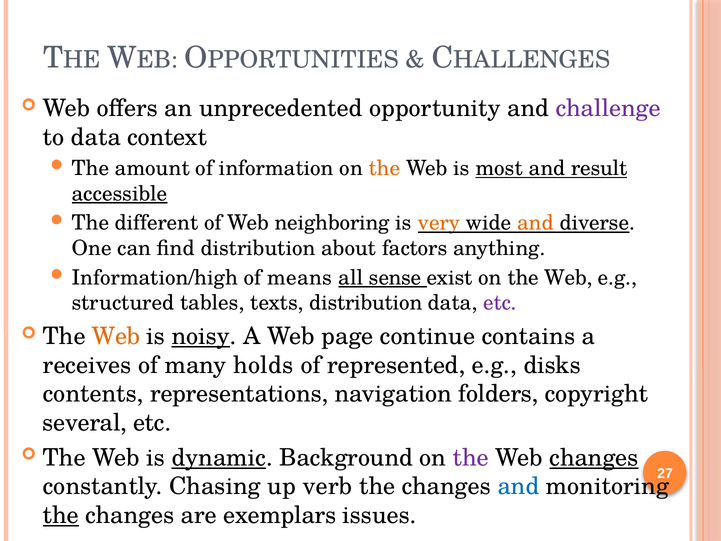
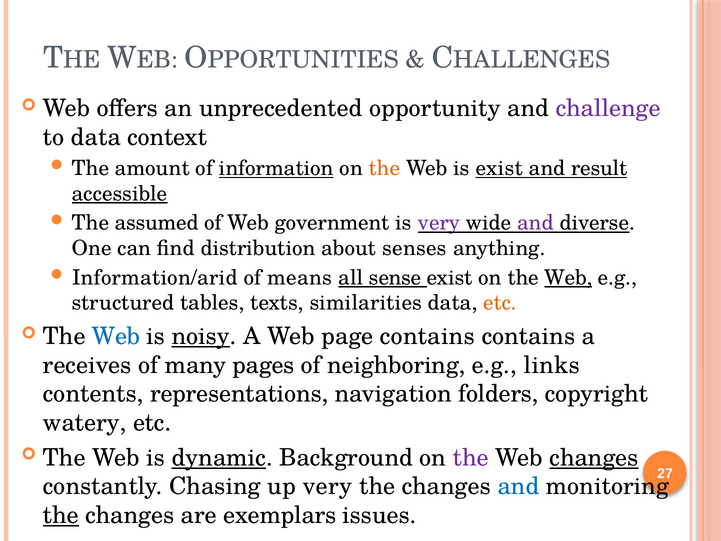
information underline: none -> present
is most: most -> exist
different: different -> assumed
neighboring: neighboring -> government
very at (439, 223) colour: orange -> purple
and at (536, 223) colour: orange -> purple
factors: factors -> senses
Information/high: Information/high -> Information/arid
Web at (568, 278) underline: none -> present
texts distribution: distribution -> similarities
etc at (500, 303) colour: purple -> orange
Web at (116, 336) colour: orange -> blue
page continue: continue -> contains
holds: holds -> pages
represented: represented -> neighboring
disks: disks -> links
several: several -> watery
up verb: verb -> very
